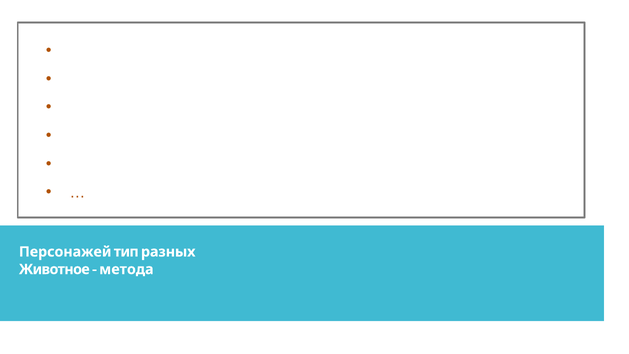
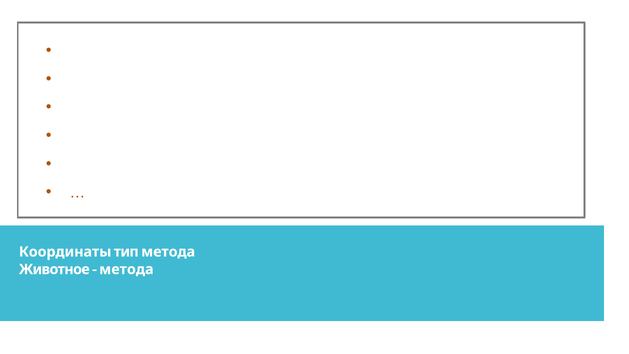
Персонажей: Персонажей -> Координаты
тип разных: разных -> метода
